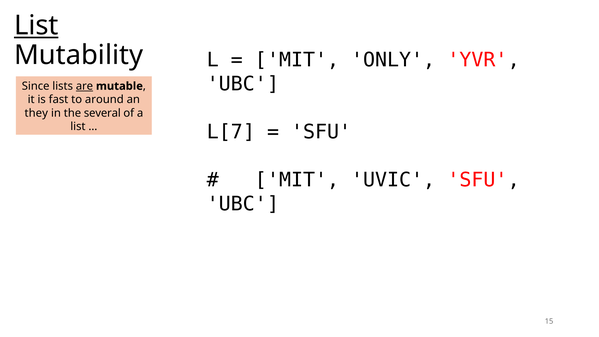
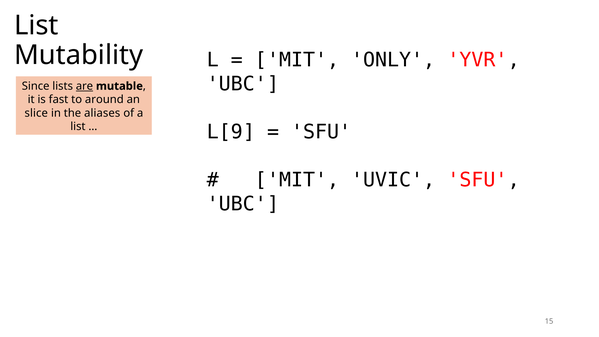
List at (36, 26) underline: present -> none
they: they -> slice
several: several -> aliases
L[7: L[7 -> L[9
